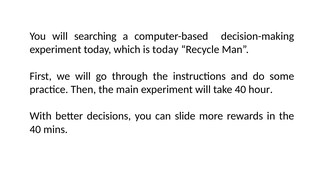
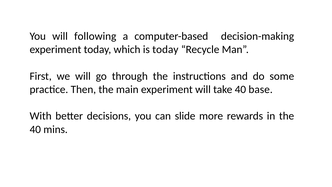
searching: searching -> following
hour: hour -> base
